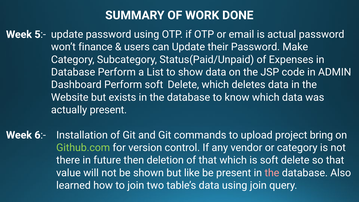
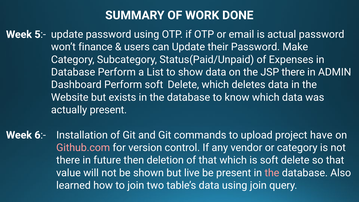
JSP code: code -> there
bring: bring -> have
Github.com colour: light green -> pink
like: like -> live
